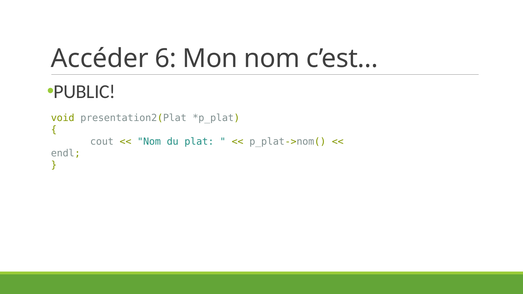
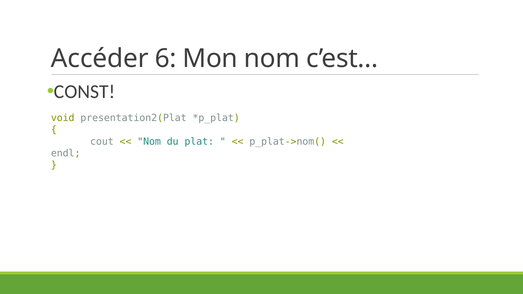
PUBLIC: PUBLIC -> CONST
